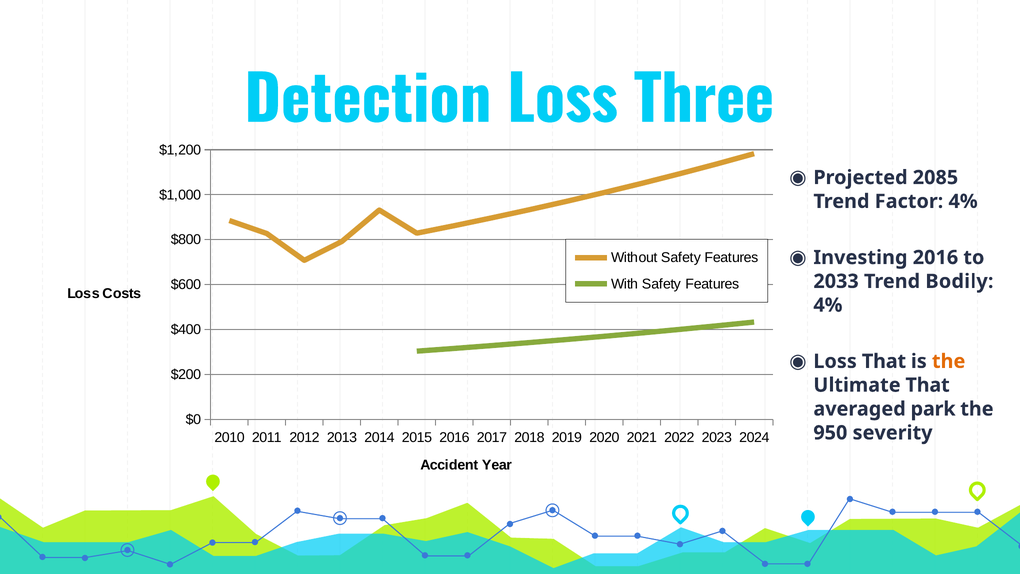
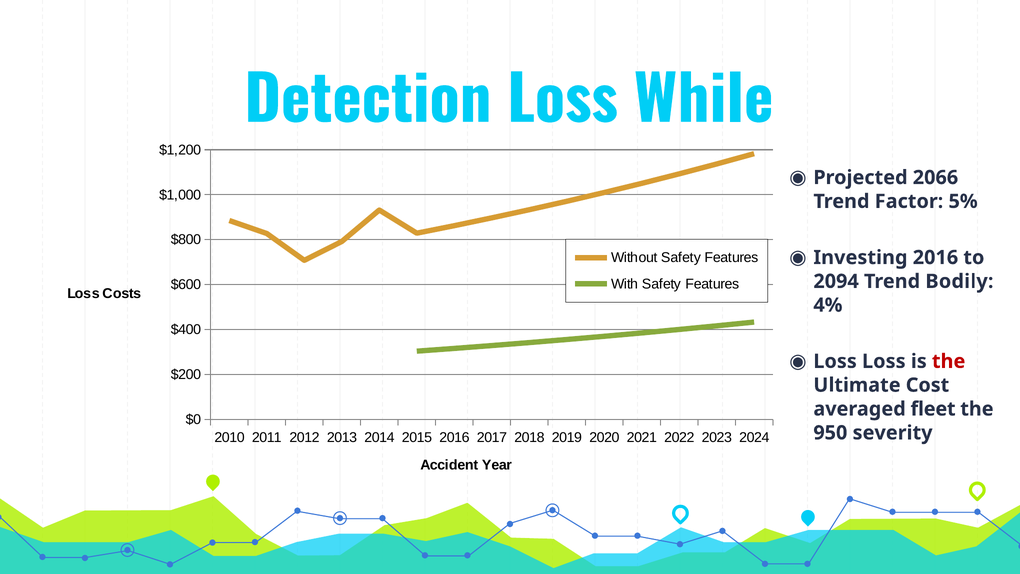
Three: Three -> While
2085: 2085 -> 2066
Factor 4%: 4% -> 5%
2033: 2033 -> 2094
Loss That: That -> Loss
the at (949, 361) colour: orange -> red
Ultimate That: That -> Cost
park: park -> fleet
